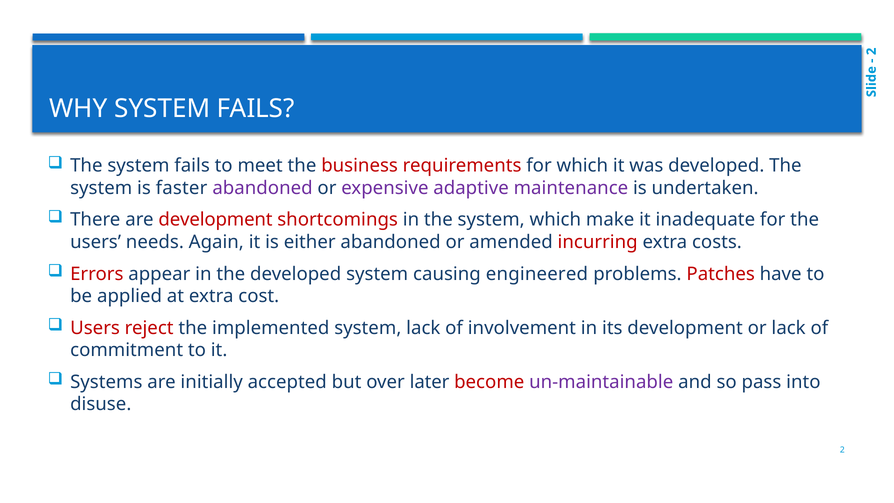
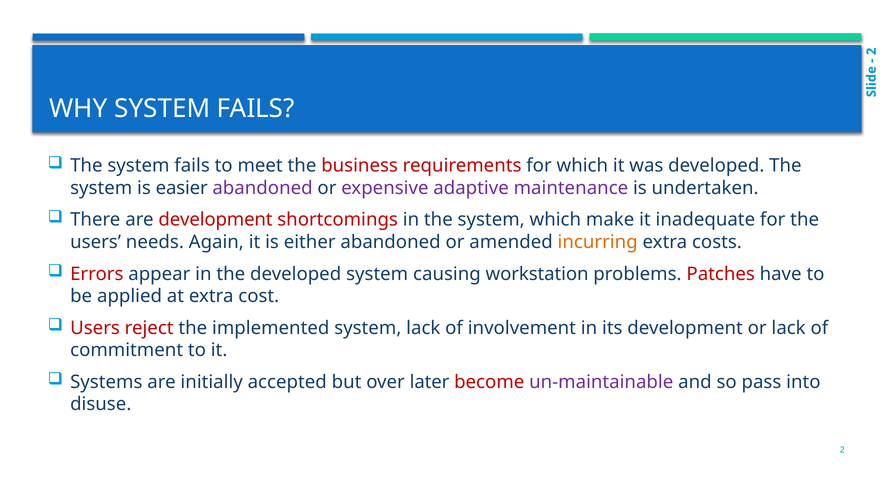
faster: faster -> easier
incurring colour: red -> orange
engineered: engineered -> workstation
